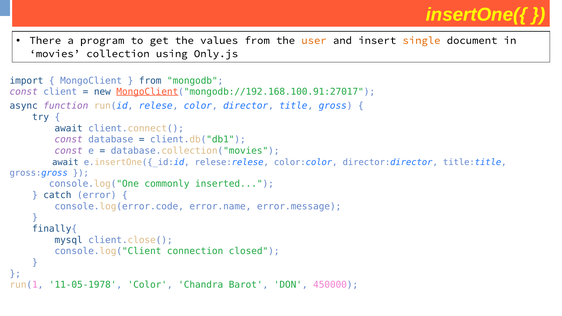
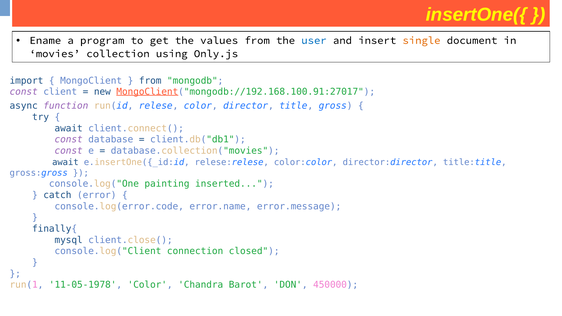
There: There -> Ename
user colour: orange -> blue
commonly: commonly -> painting
